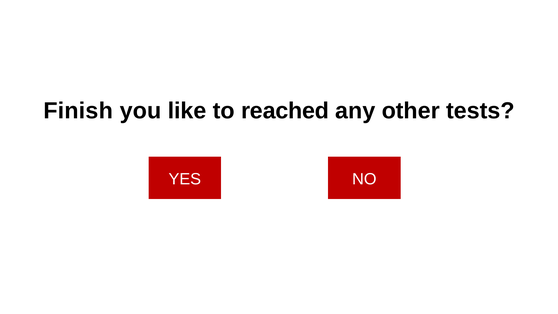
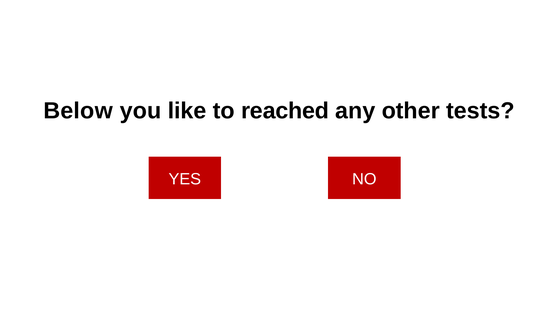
Finish: Finish -> Below
